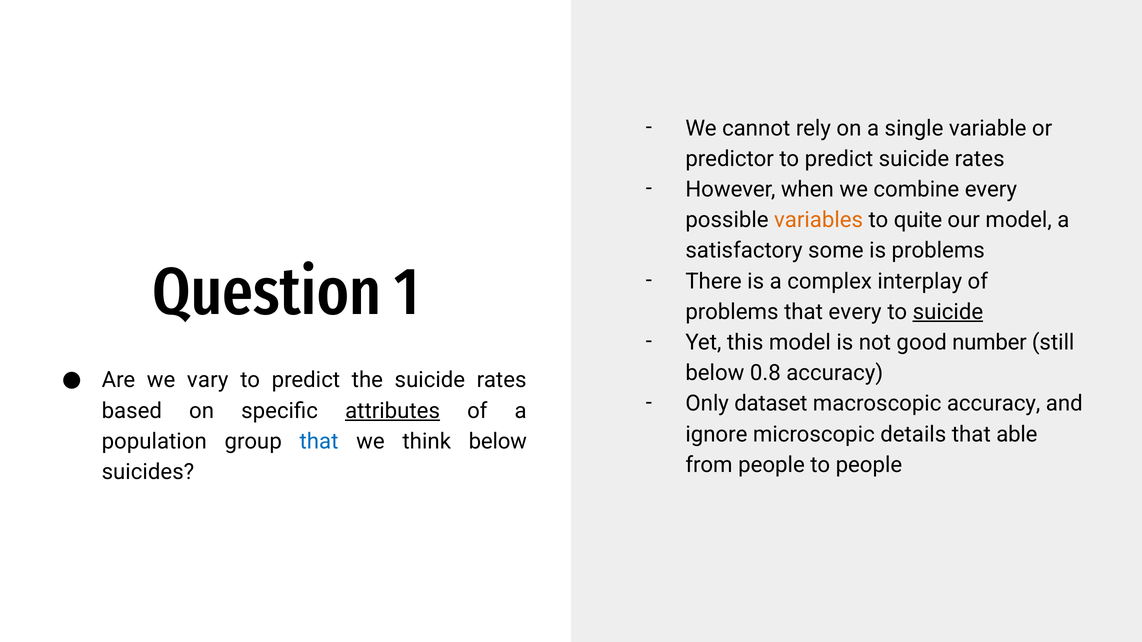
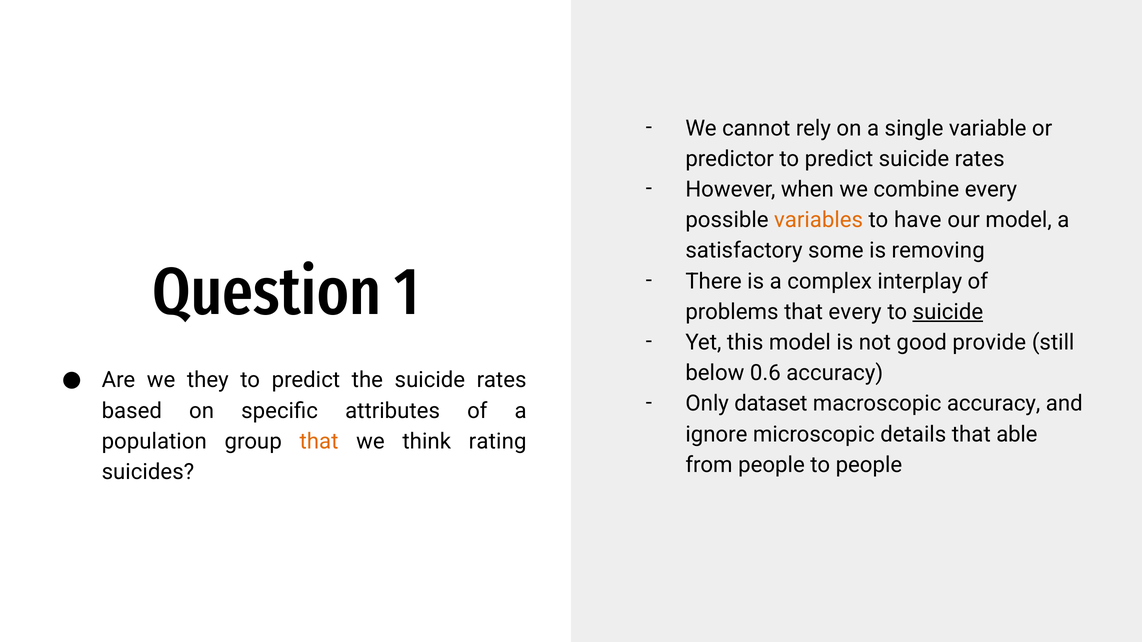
quite: quite -> have
is problems: problems -> removing
number: number -> provide
0.8: 0.8 -> 0.6
vary: vary -> they
attributes underline: present -> none
that at (319, 442) colour: blue -> orange
think below: below -> rating
